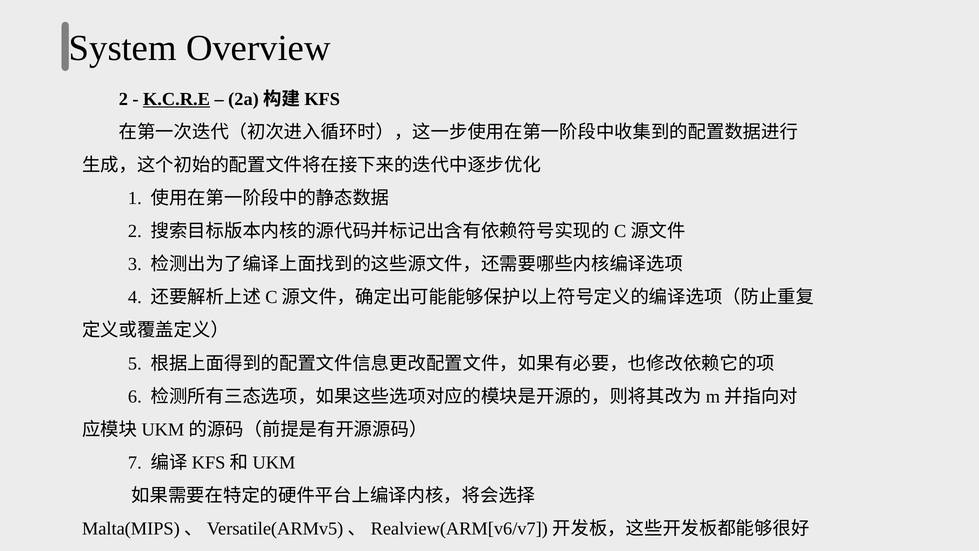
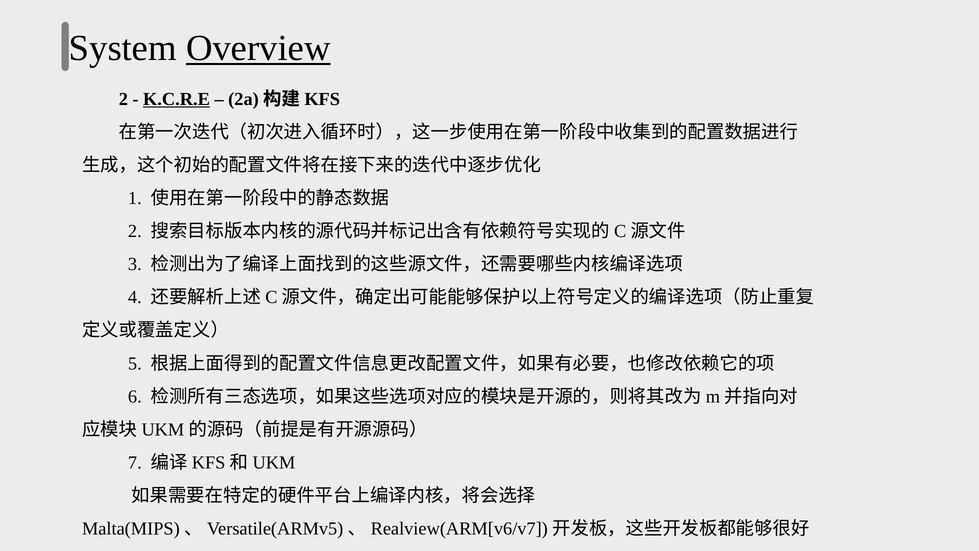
Overview underline: none -> present
